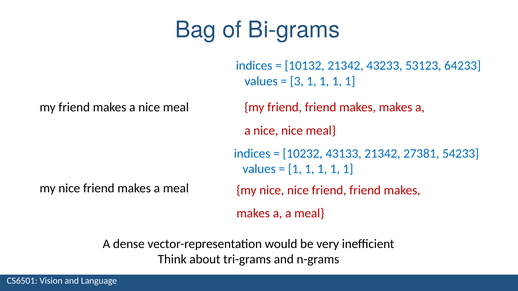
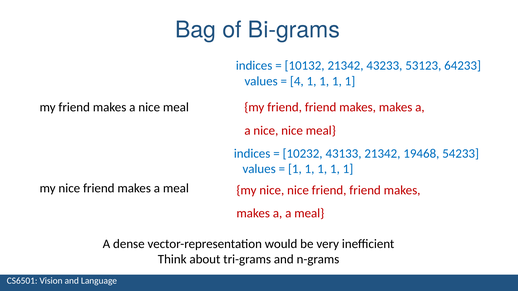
3: 3 -> 4
27381: 27381 -> 19468
